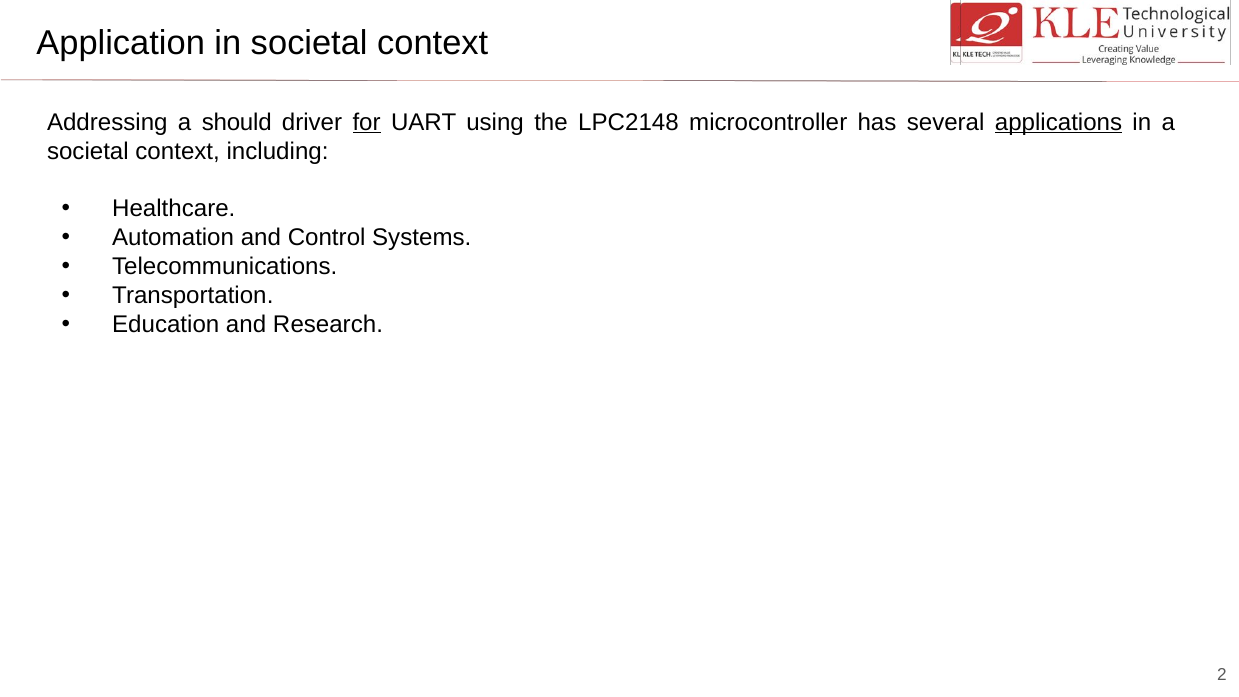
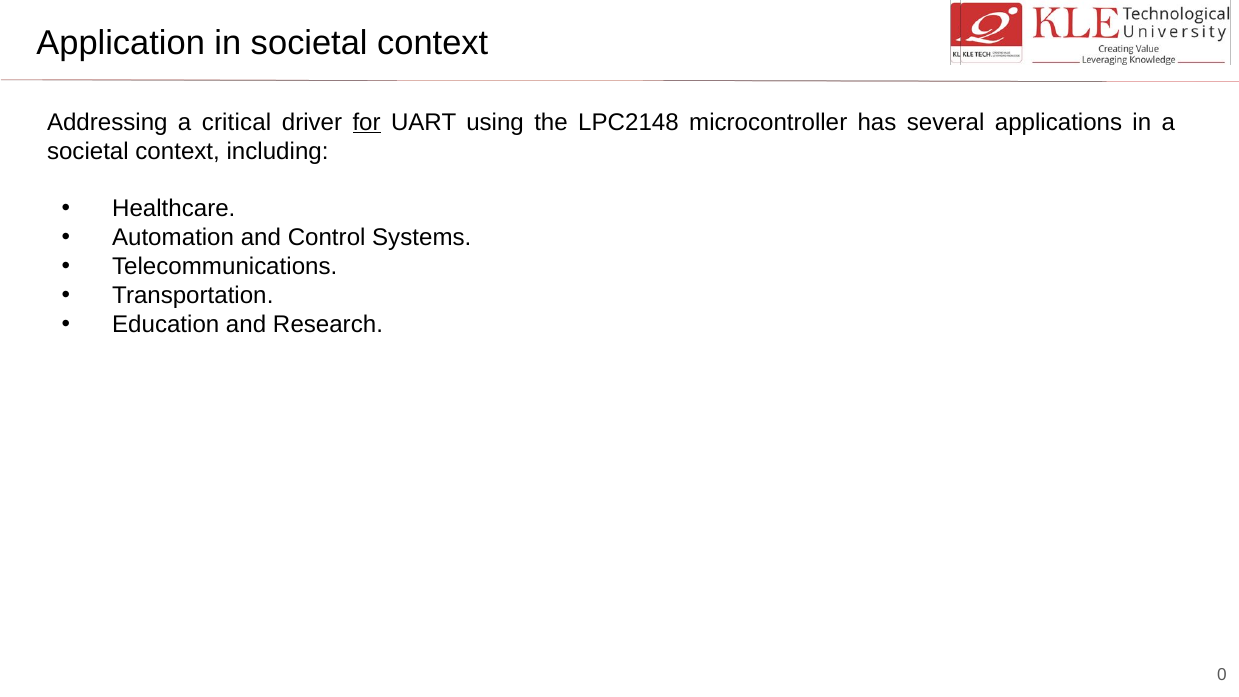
should: should -> critical
applications underline: present -> none
2: 2 -> 0
